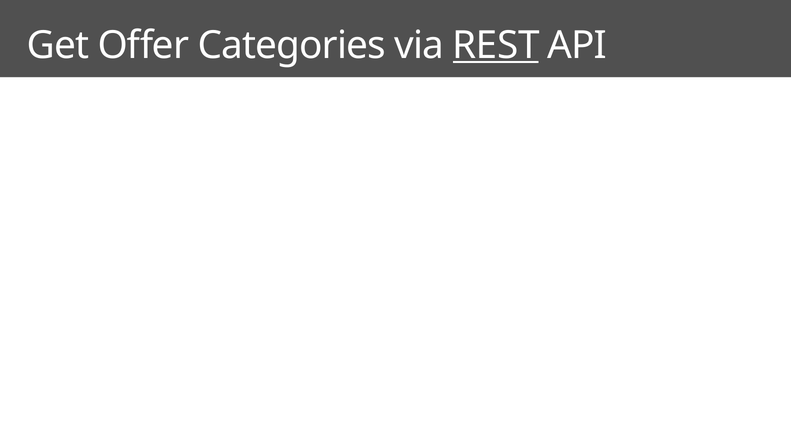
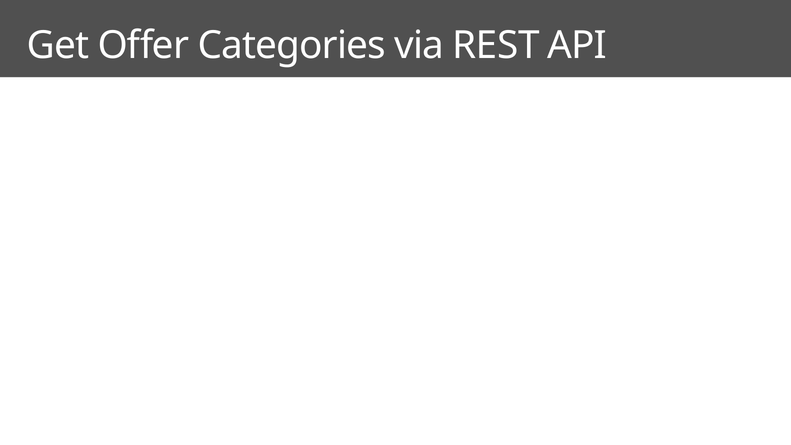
REST underline: present -> none
